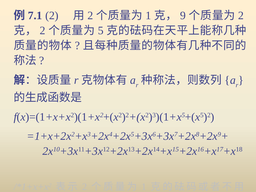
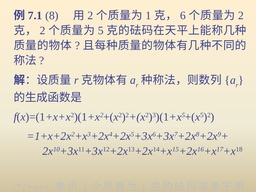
2 at (52, 16): 2 -> 8
9: 9 -> 6
